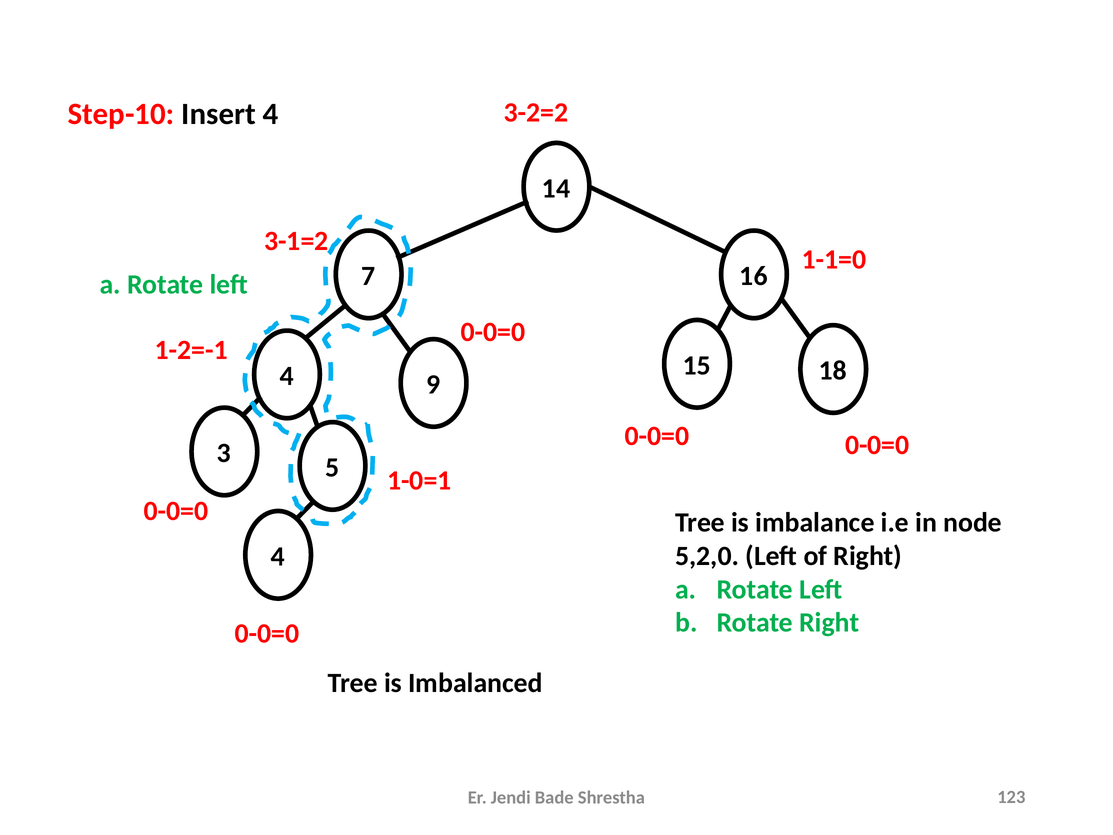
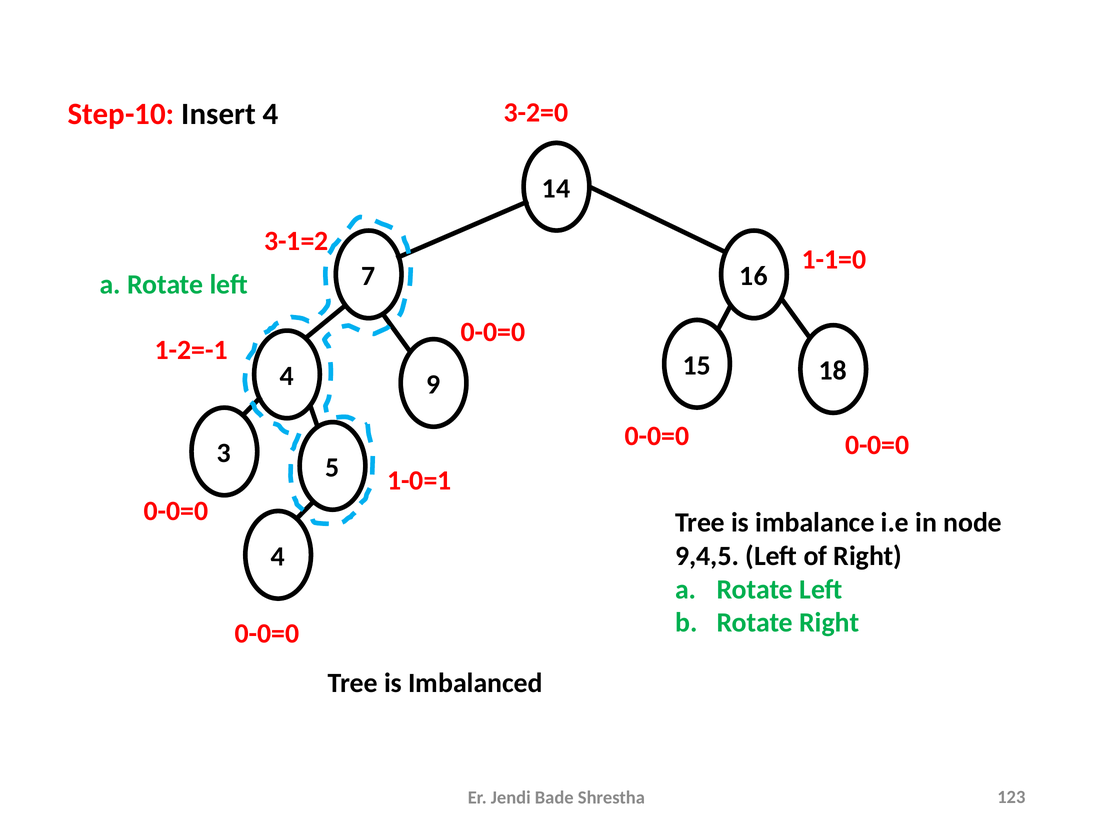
3-2=2: 3-2=2 -> 3-2=0
5,2,0: 5,2,0 -> 9,4,5
